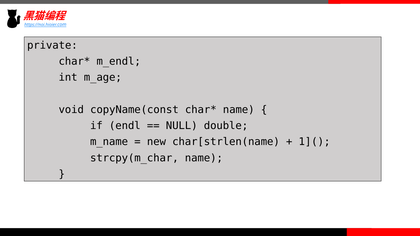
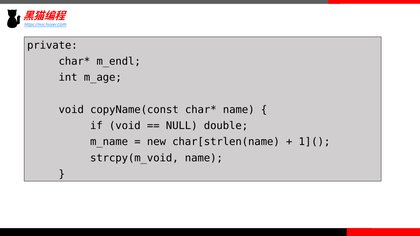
if endl: endl -> void
strcpy(m_char: strcpy(m_char -> strcpy(m_void
